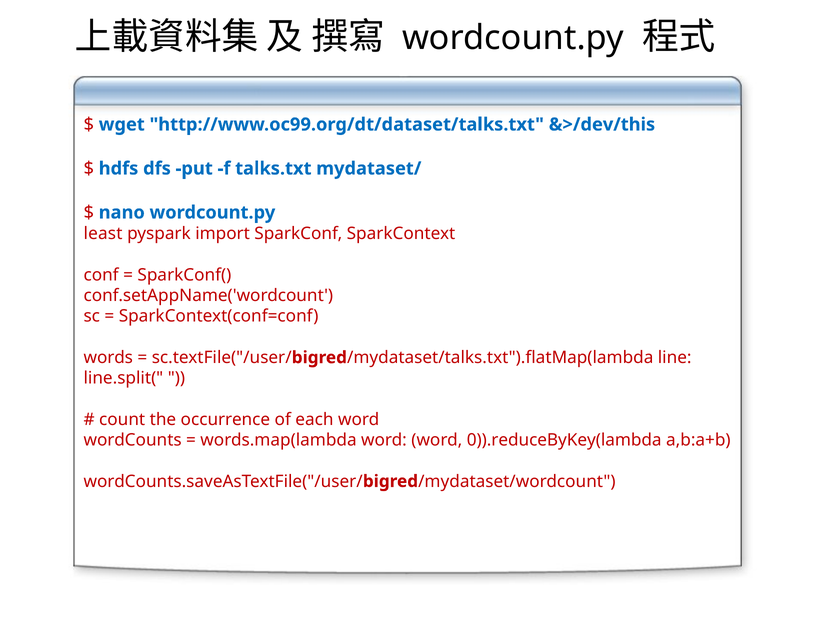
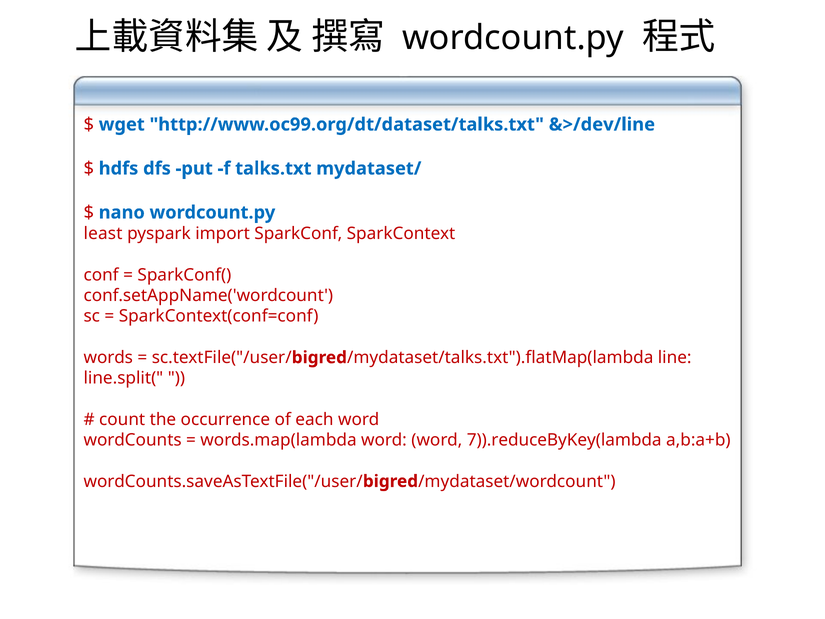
&>/dev/this: &>/dev/this -> &>/dev/line
0)).reduceByKey(lambda: 0)).reduceByKey(lambda -> 7)).reduceByKey(lambda
